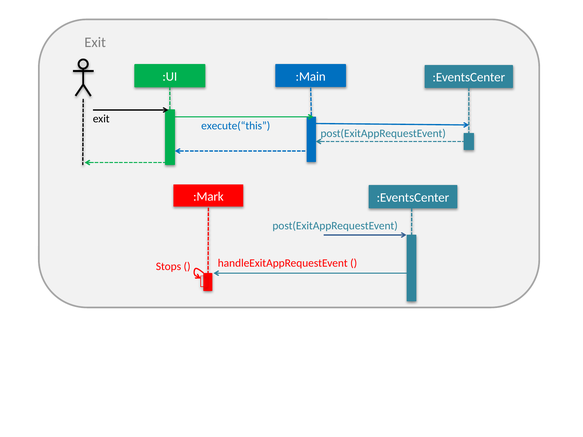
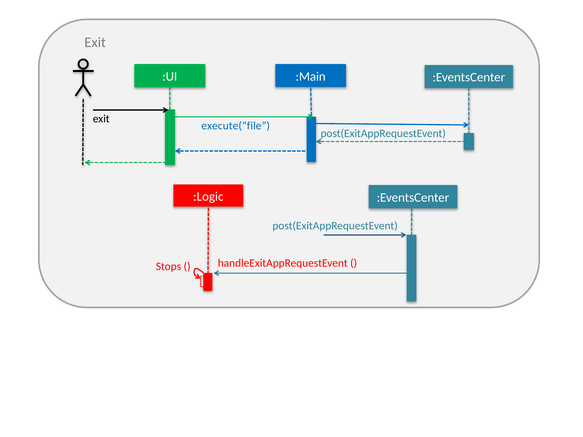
execute(“this: execute(“this -> execute(“file
:Mark: :Mark -> :Logic
